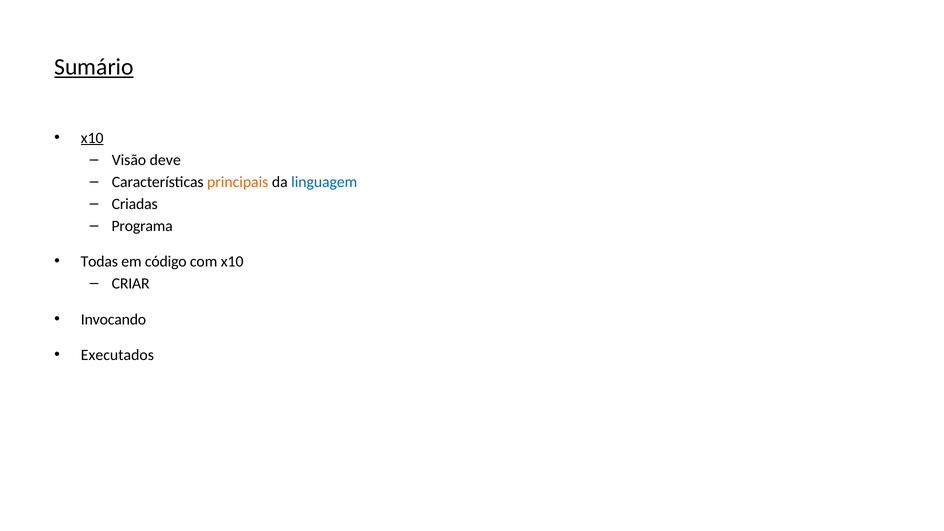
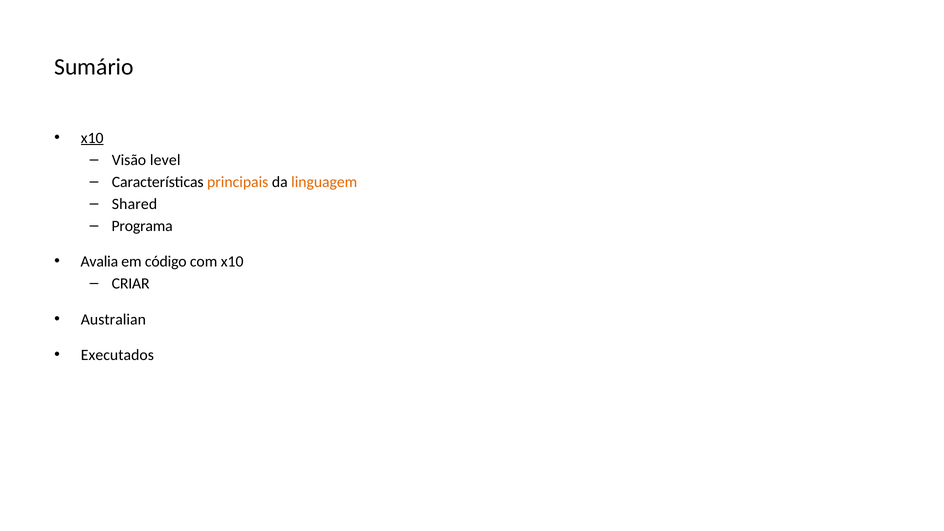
Sumário underline: present -> none
deve: deve -> level
linguagem colour: blue -> orange
Criadas: Criadas -> Shared
Todas: Todas -> Avalia
Invocando: Invocando -> Australian
